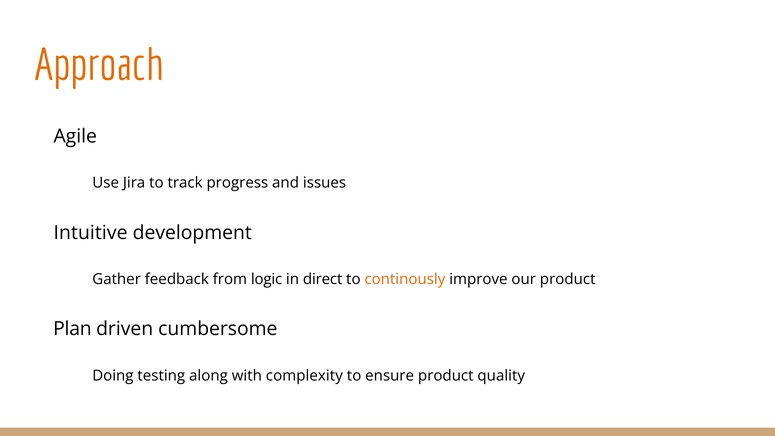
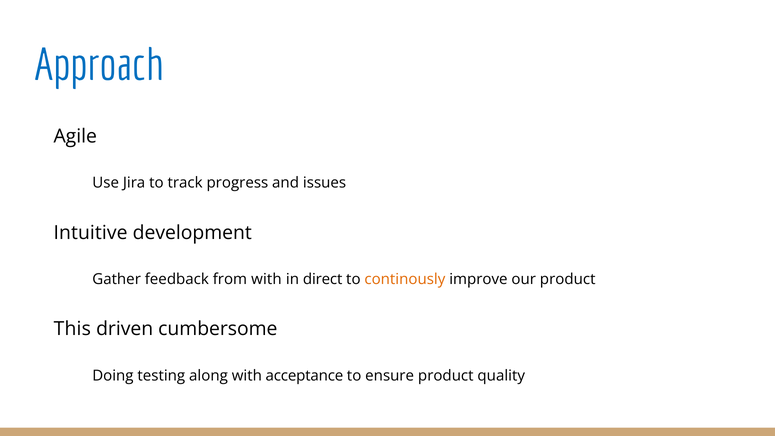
Approach colour: orange -> blue
from logic: logic -> with
Plan: Plan -> This
complexity: complexity -> acceptance
